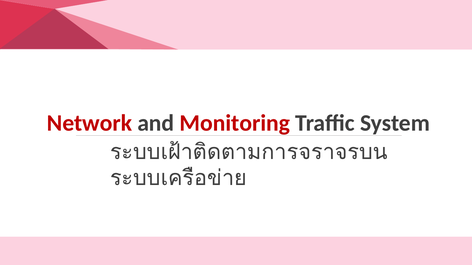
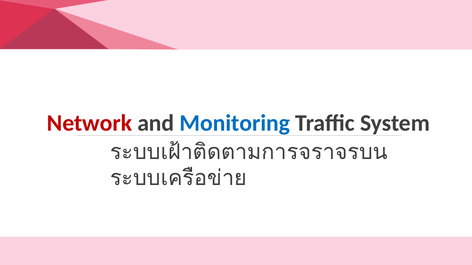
Monitoring colour: red -> blue
